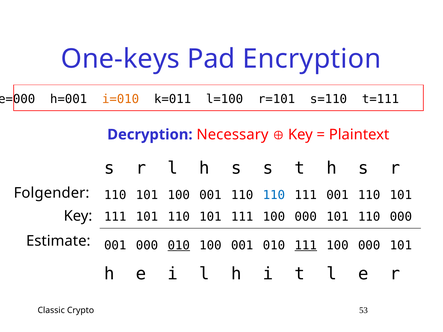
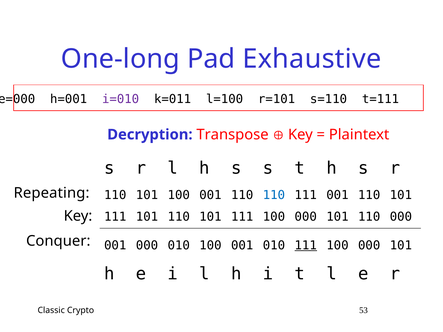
One-keys: One-keys -> One-long
Encryption: Encryption -> Exhaustive
i=010 colour: orange -> purple
Necessary: Necessary -> Transpose
Folgender: Folgender -> Repeating
Estimate: Estimate -> Conquer
010 at (179, 245) underline: present -> none
